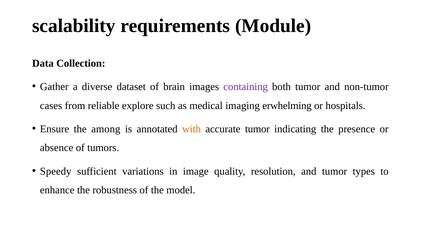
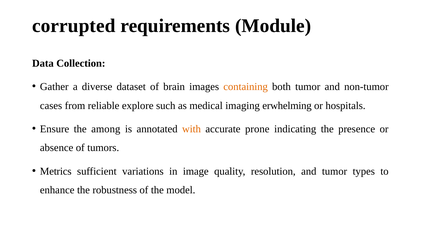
scalability: scalability -> corrupted
containing colour: purple -> orange
accurate tumor: tumor -> prone
Speedy: Speedy -> Metrics
